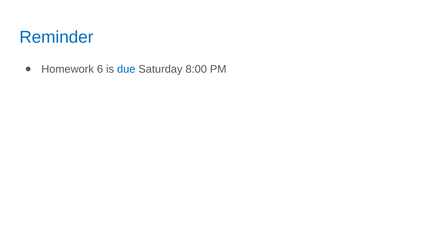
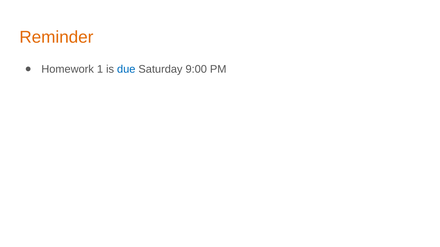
Reminder colour: blue -> orange
6: 6 -> 1
8:00: 8:00 -> 9:00
